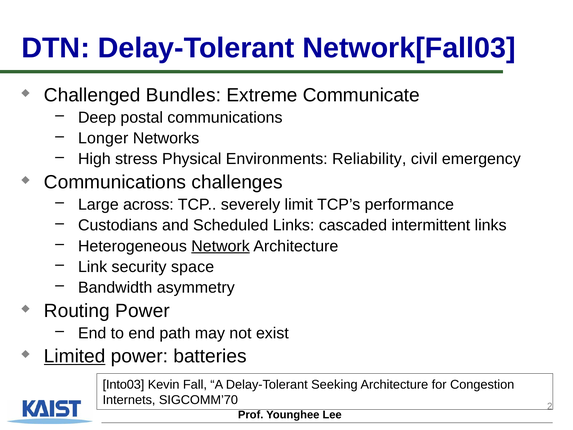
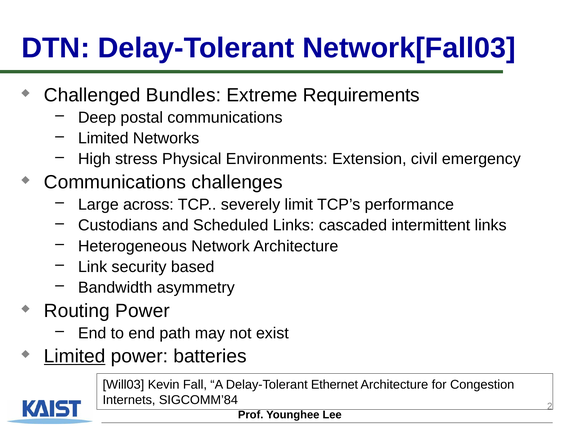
Communicate: Communicate -> Requirements
Longer at (103, 138): Longer -> Limited
Reliability: Reliability -> Extension
Network underline: present -> none
space: space -> based
Into03: Into03 -> Will03
Seeking: Seeking -> Ethernet
SIGCOMM’70: SIGCOMM’70 -> SIGCOMM’84
